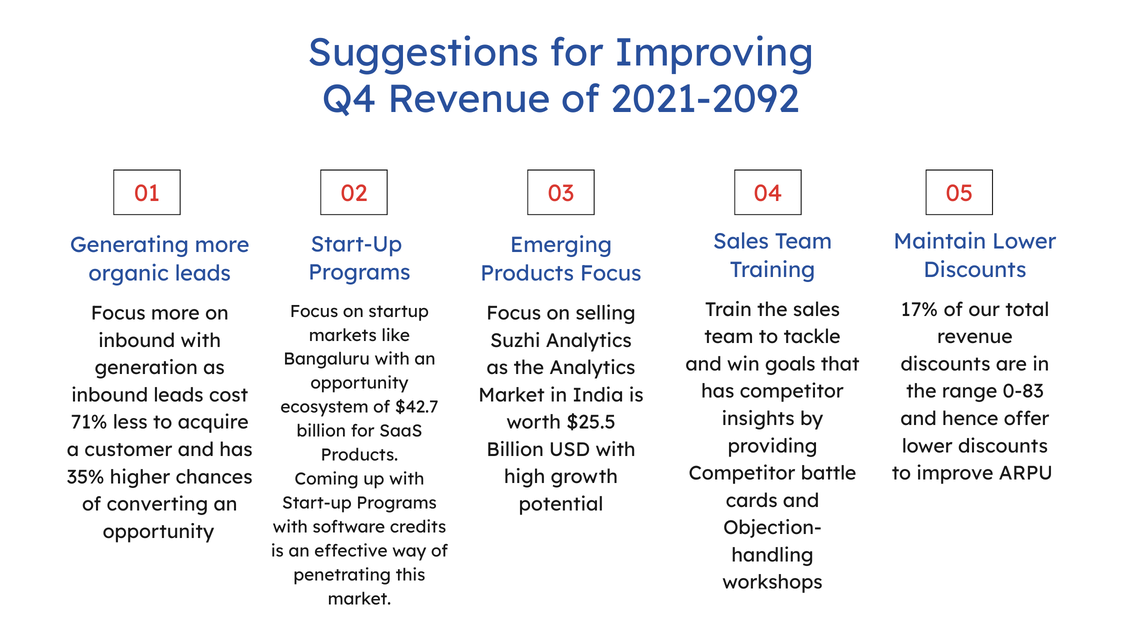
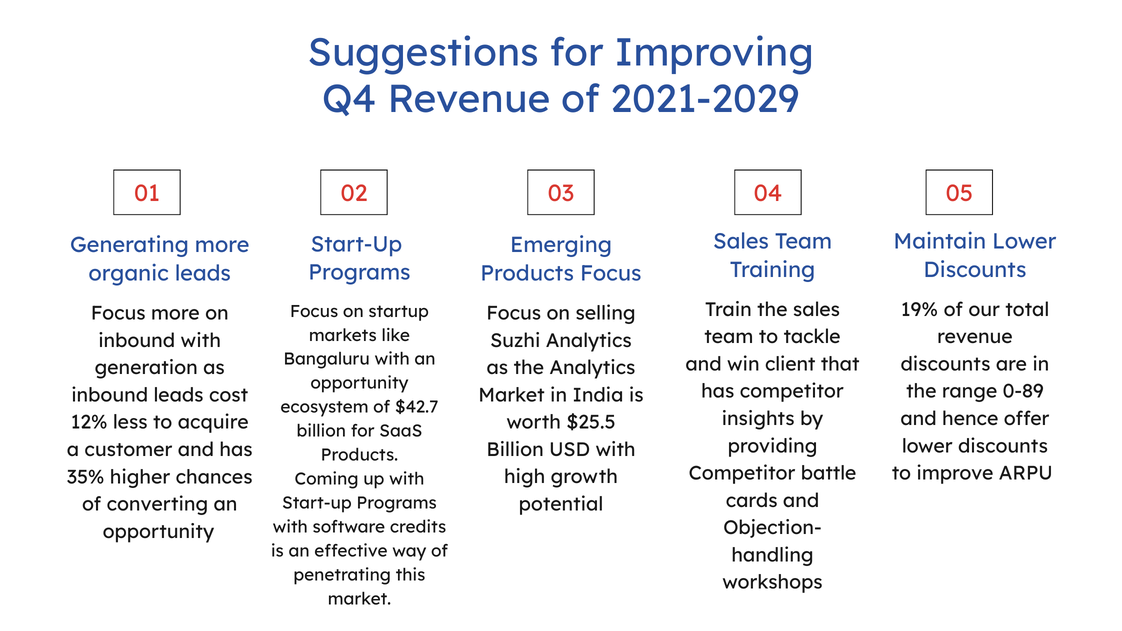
2021-2092: 2021-2092 -> 2021-2029
17%: 17% -> 19%
goals: goals -> client
0-83: 0-83 -> 0-89
71%: 71% -> 12%
